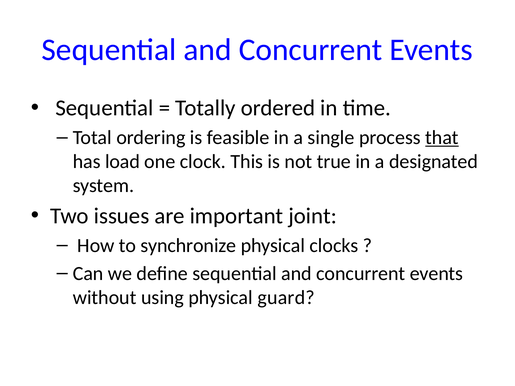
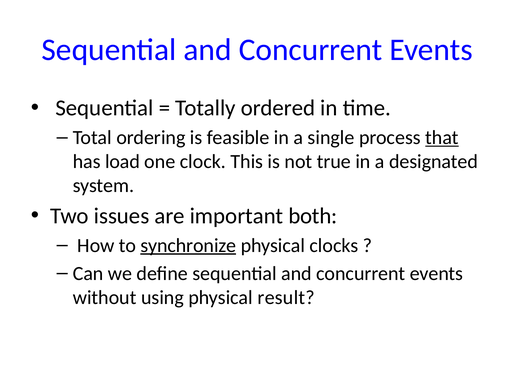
joint: joint -> both
synchronize underline: none -> present
guard: guard -> result
